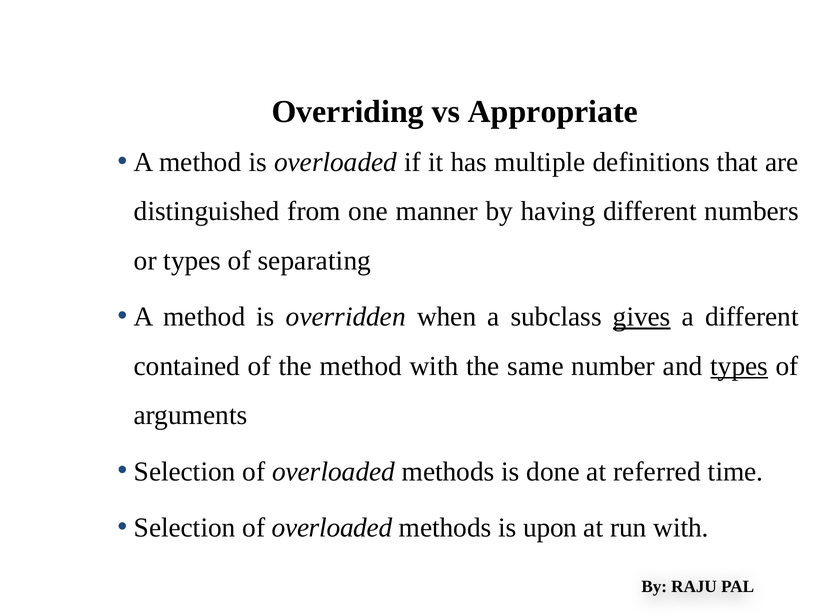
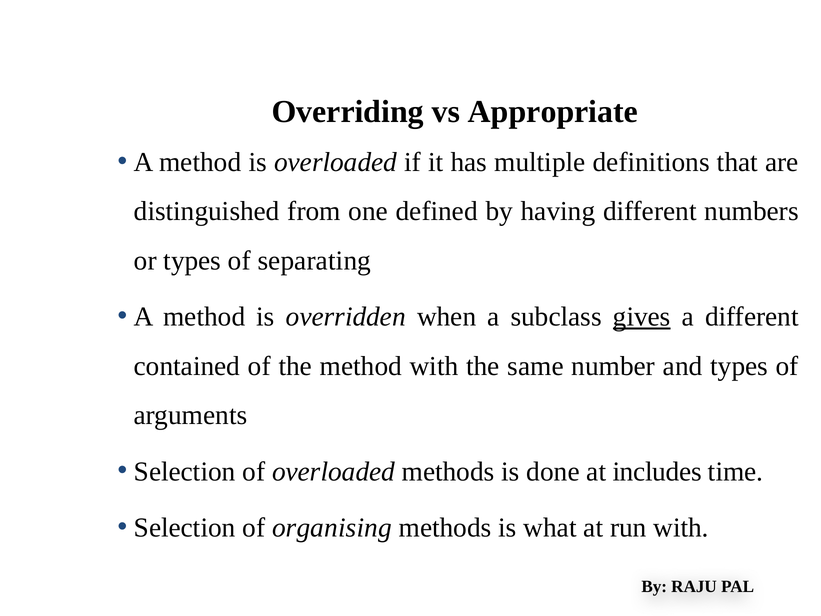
manner: manner -> defined
types at (739, 366) underline: present -> none
referred: referred -> includes
overloaded at (332, 527): overloaded -> organising
upon: upon -> what
